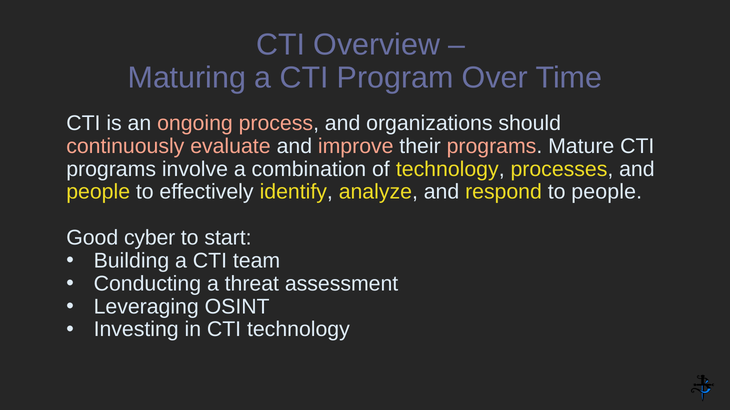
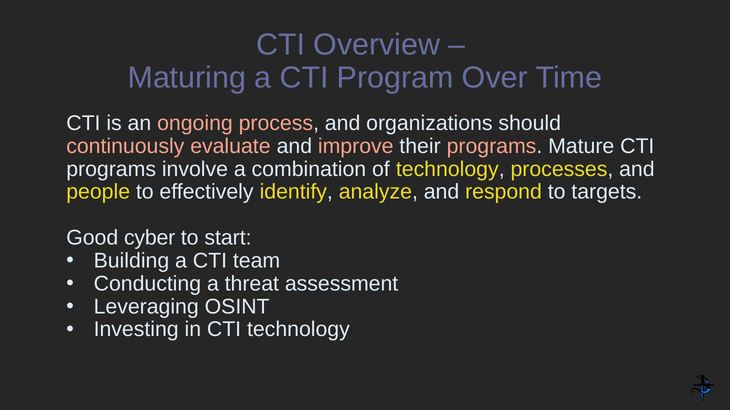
to people: people -> targets
